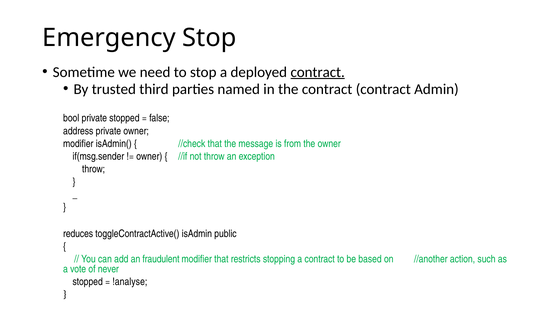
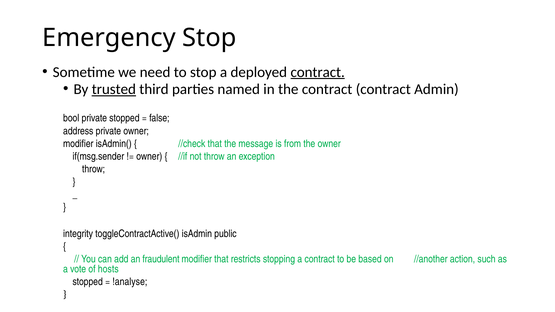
trusted underline: none -> present
reduces: reduces -> integrity
never: never -> hosts
